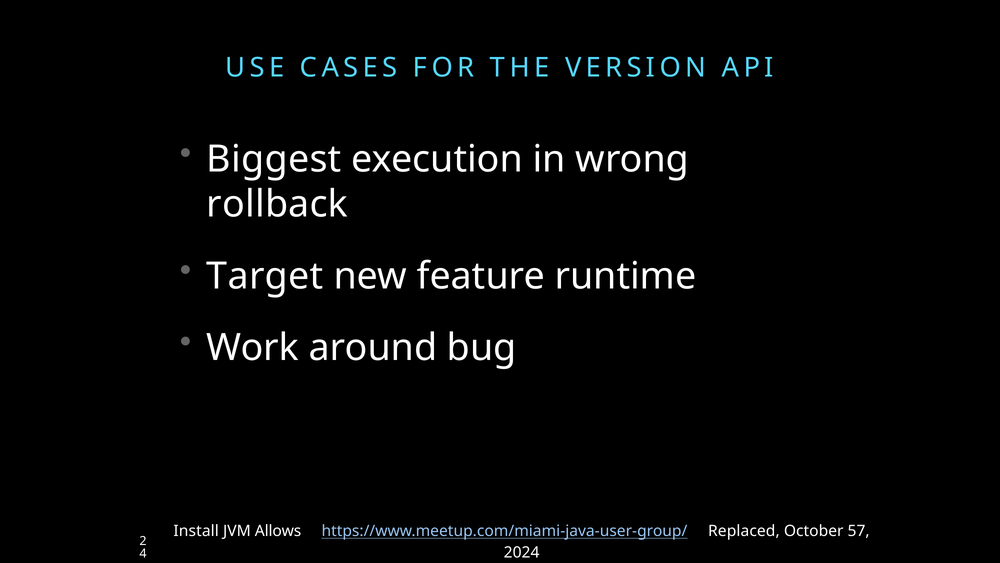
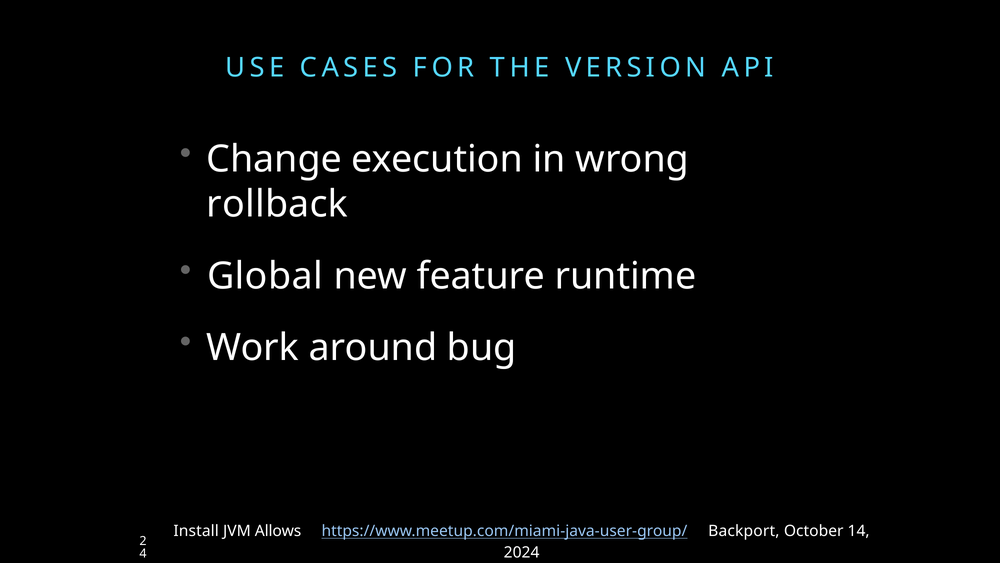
Biggest: Biggest -> Change
Target: Target -> Global
Replaced: Replaced -> Backport
57: 57 -> 14
